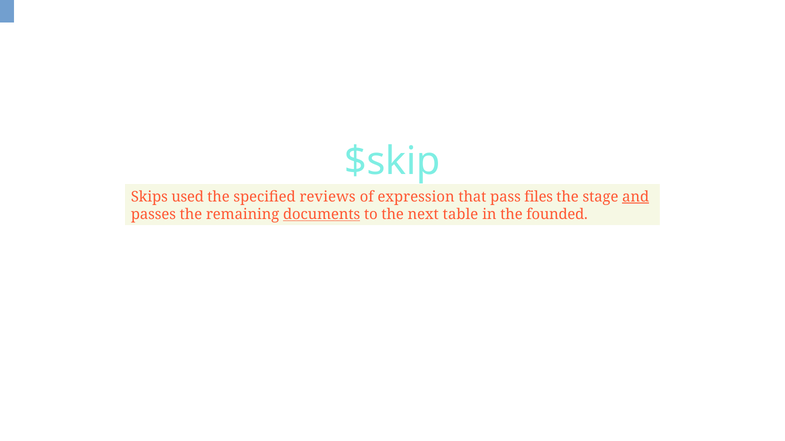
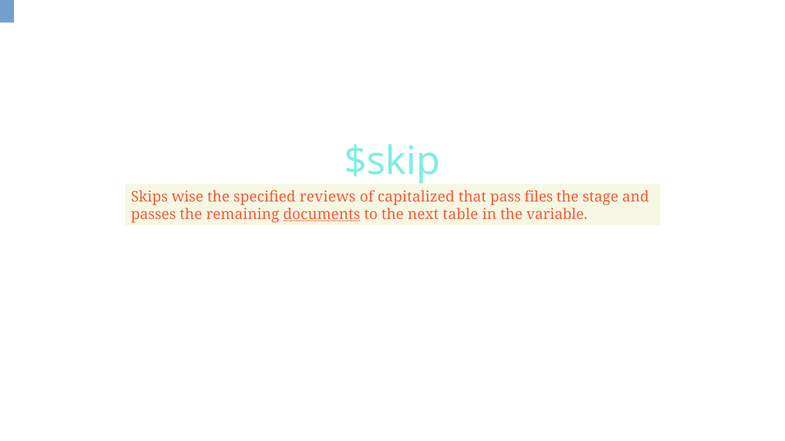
used: used -> wise
expression: expression -> capitalized
and underline: present -> none
founded: founded -> variable
